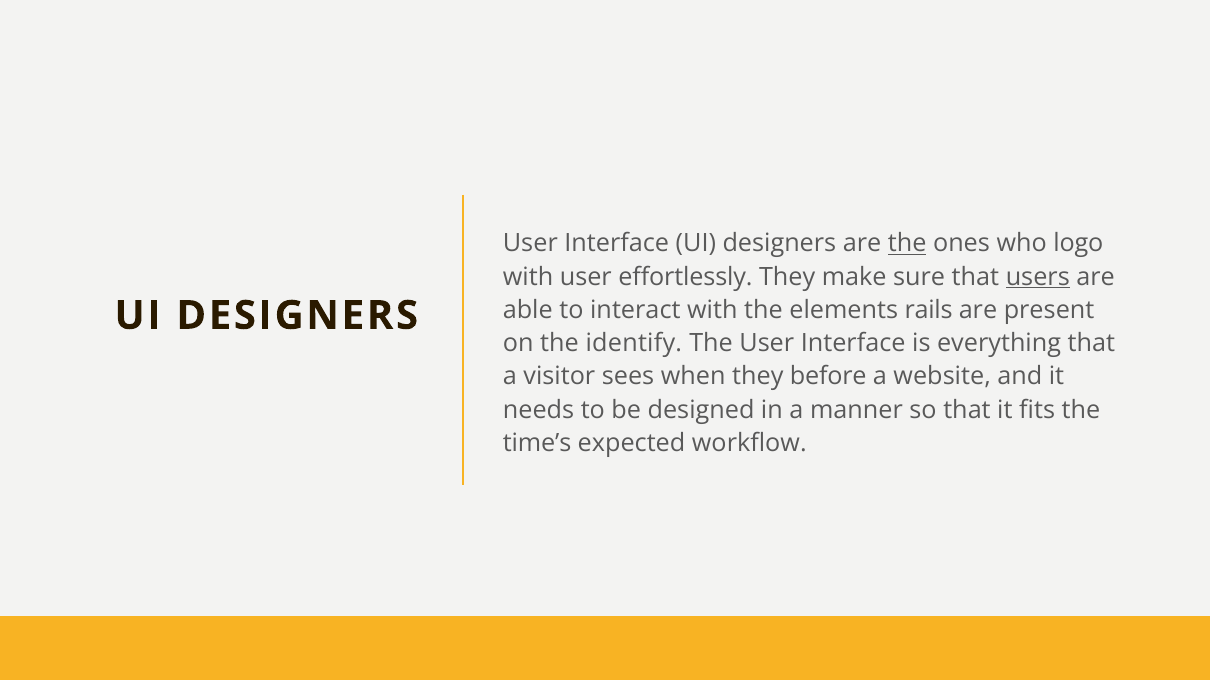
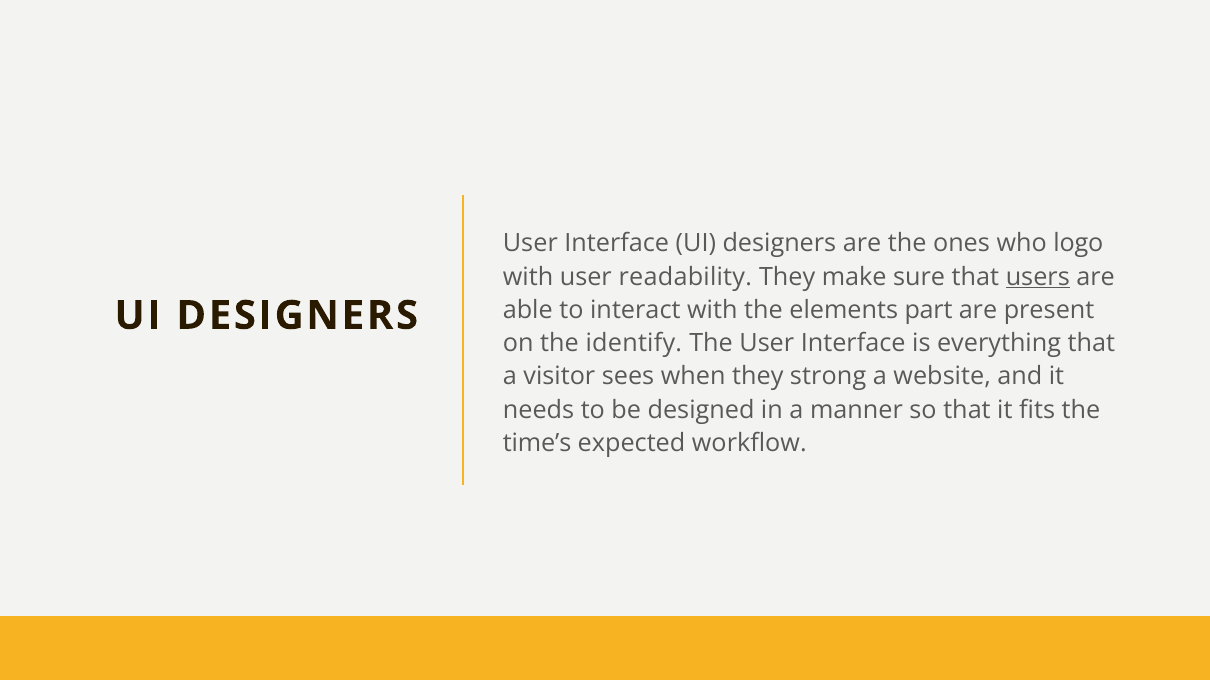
the at (907, 244) underline: present -> none
effortlessly: effortlessly -> readability
rails: rails -> part
before: before -> strong
